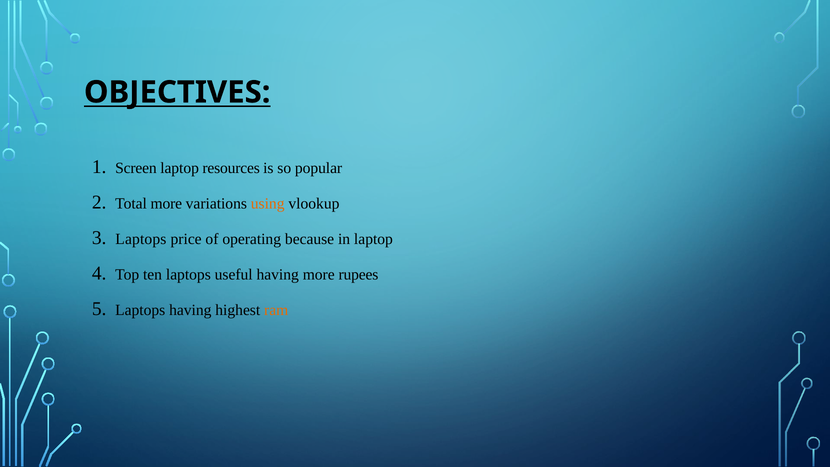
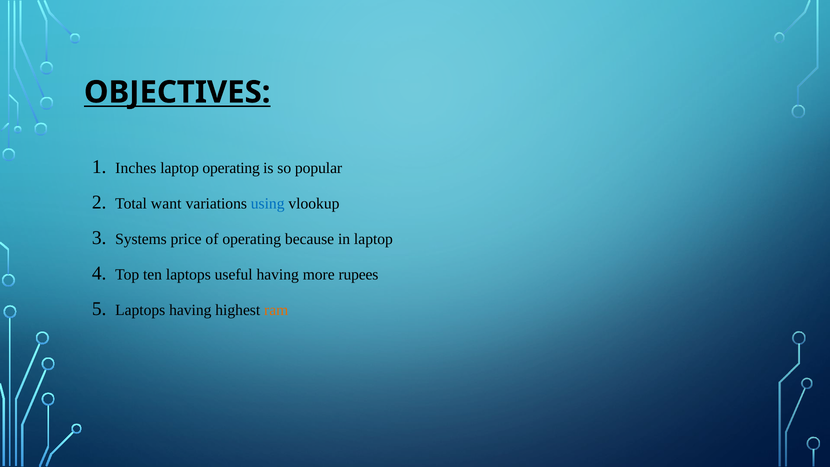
Screen: Screen -> Inches
laptop resources: resources -> operating
Total more: more -> want
using colour: orange -> blue
Laptops at (141, 239): Laptops -> Systems
